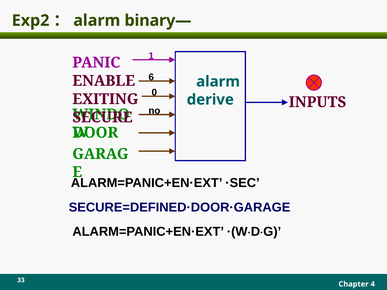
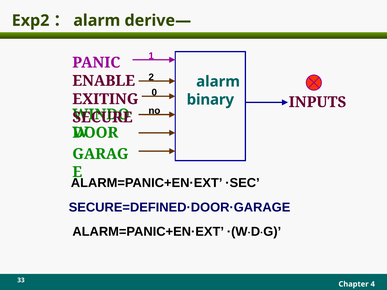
binary—: binary— -> derive—
6: 6 -> 2
derive: derive -> binary
